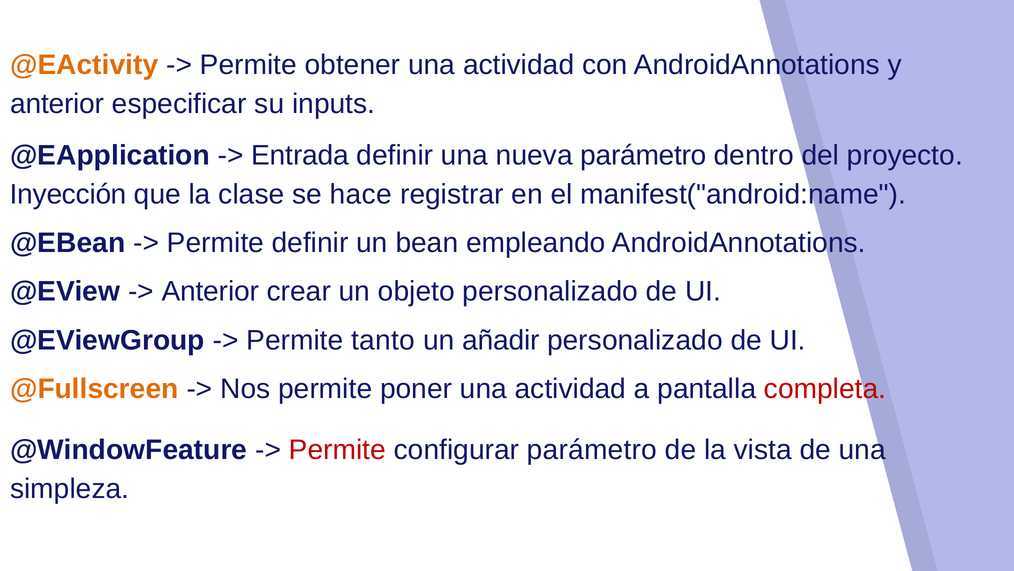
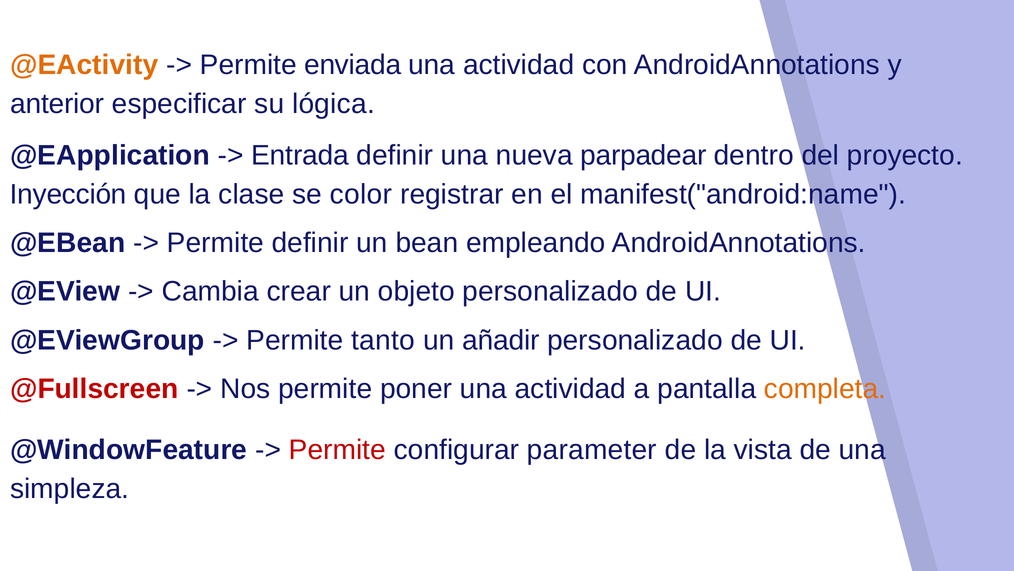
obtener: obtener -> enviada
inputs: inputs -> lógica
nueva parámetro: parámetro -> parpadear
hace: hace -> color
Anterior at (210, 291): Anterior -> Cambia
@Fullscreen colour: orange -> red
completa colour: red -> orange
configurar parámetro: parámetro -> parameter
